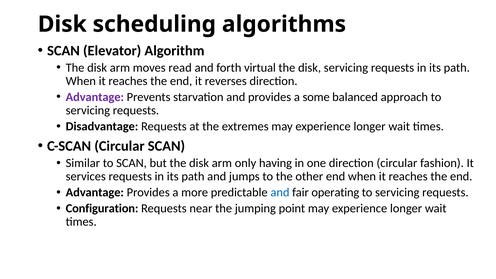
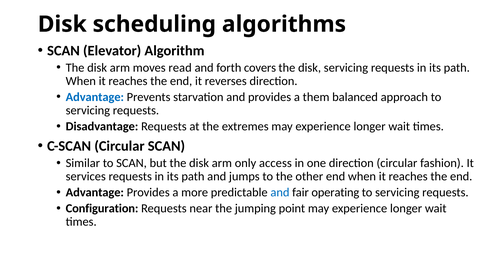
virtual: virtual -> covers
Advantage at (95, 97) colour: purple -> blue
some: some -> them
having: having -> access
